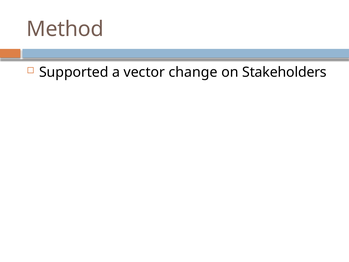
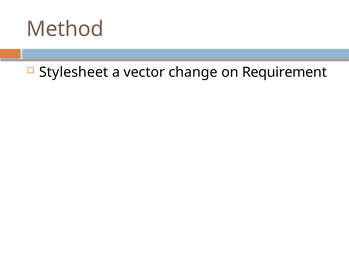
Supported: Supported -> Stylesheet
Stakeholders: Stakeholders -> Requirement
